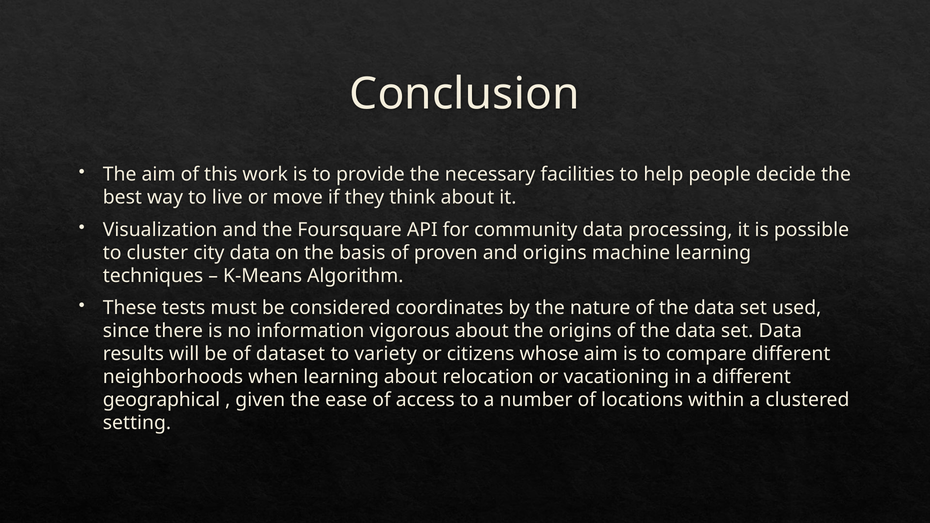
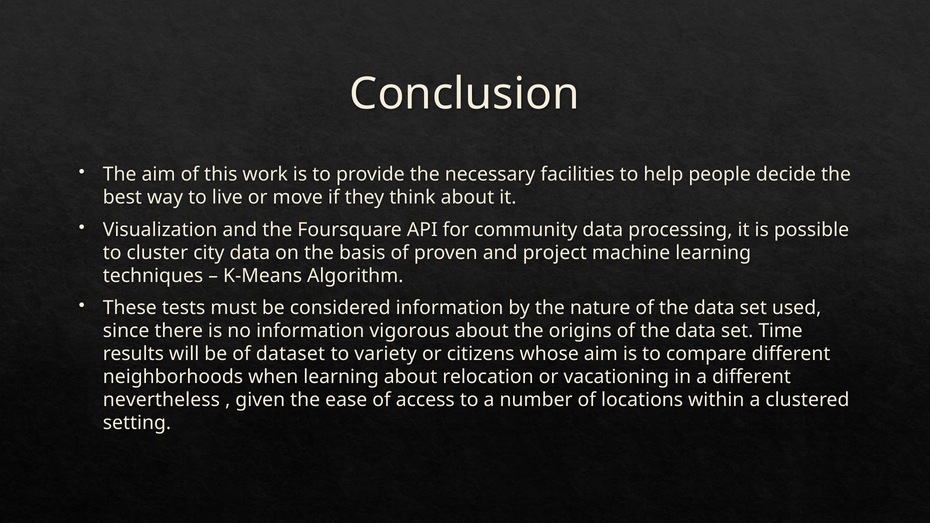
and origins: origins -> project
considered coordinates: coordinates -> information
set Data: Data -> Time
geographical: geographical -> nevertheless
